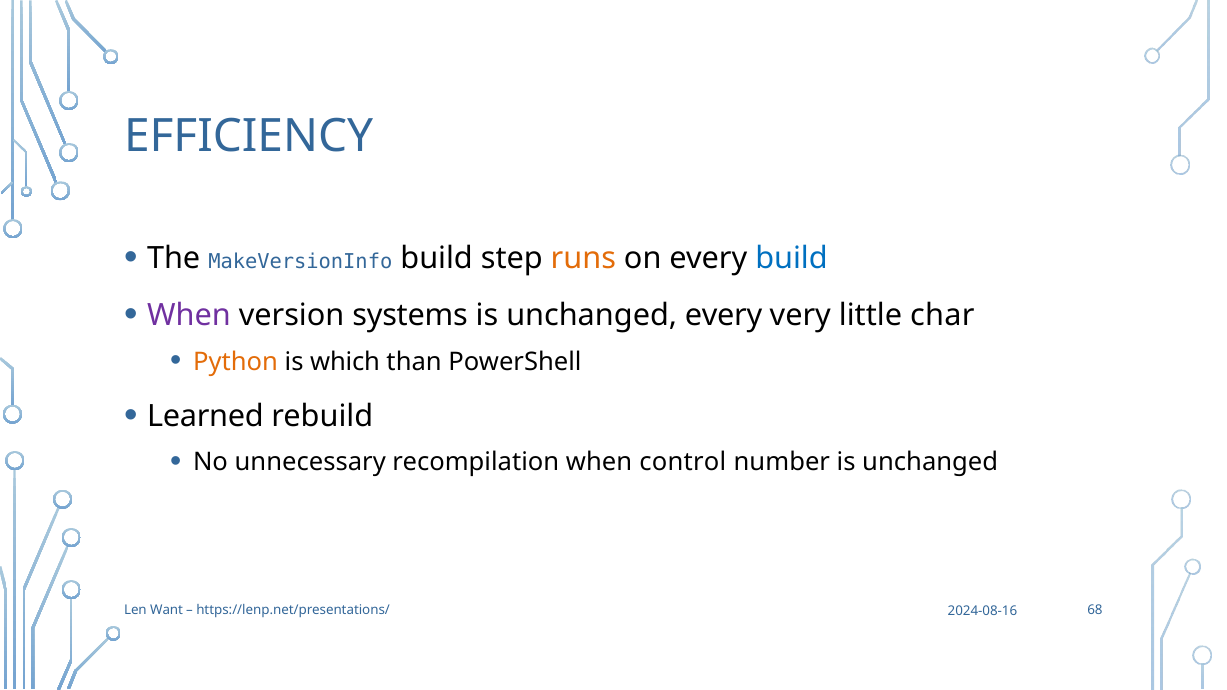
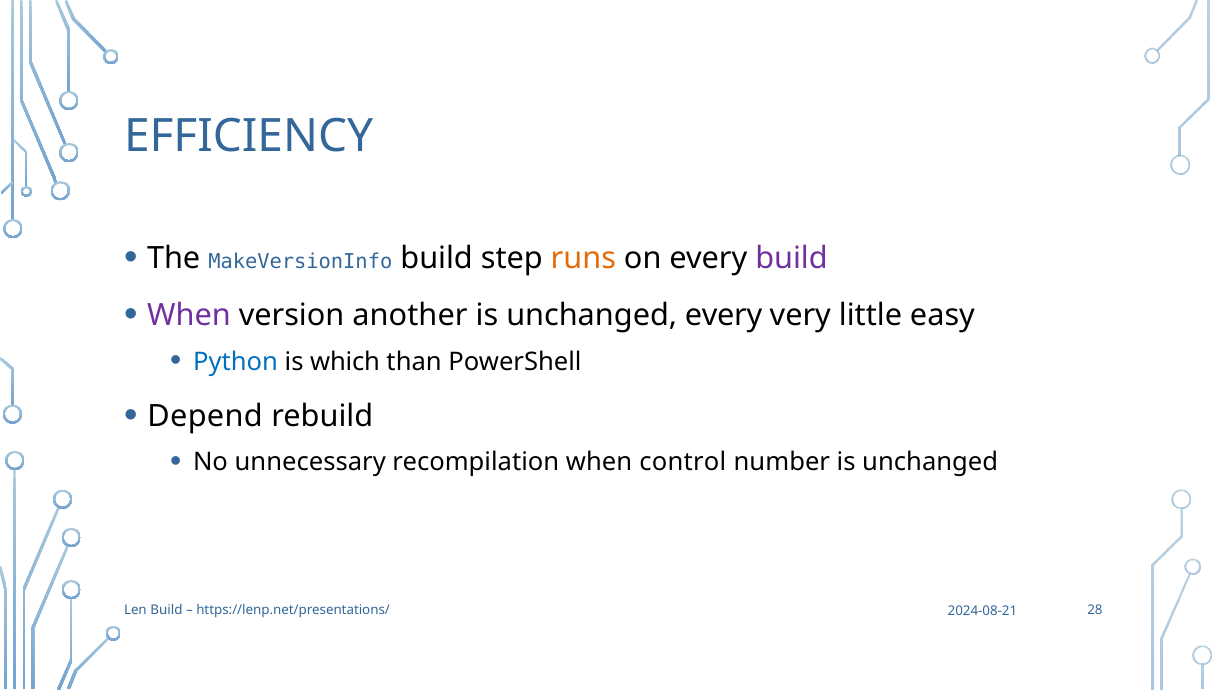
build at (792, 259) colour: blue -> purple
systems: systems -> another
char: char -> easy
Python colour: orange -> blue
Learned: Learned -> Depend
Len Want: Want -> Build
68: 68 -> 28
2024-08-16: 2024-08-16 -> 2024-08-21
